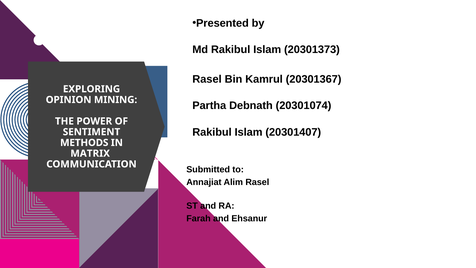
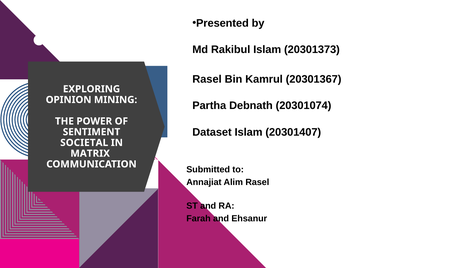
Rakibul at (212, 132): Rakibul -> Dataset
METHODS: METHODS -> SOCIETAL
